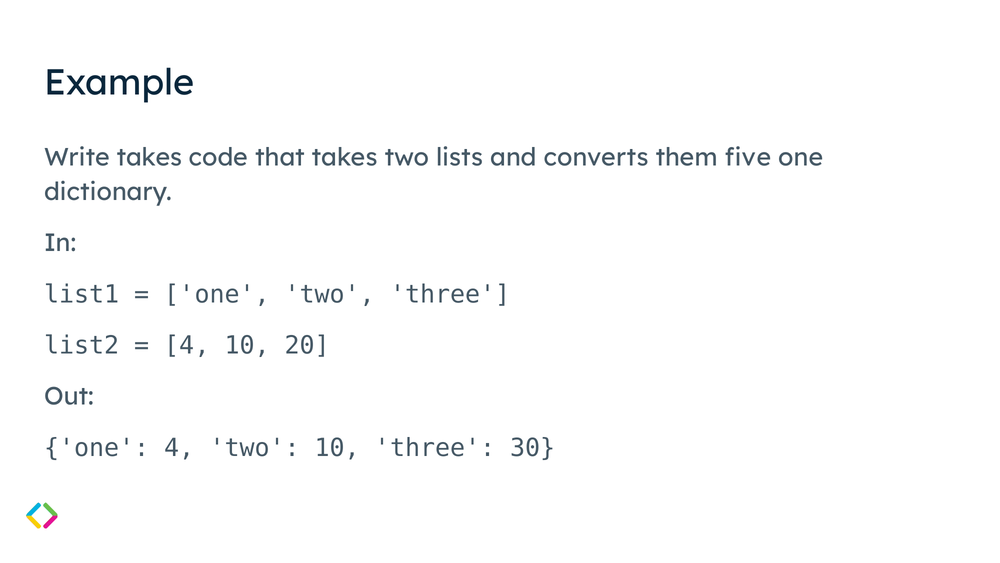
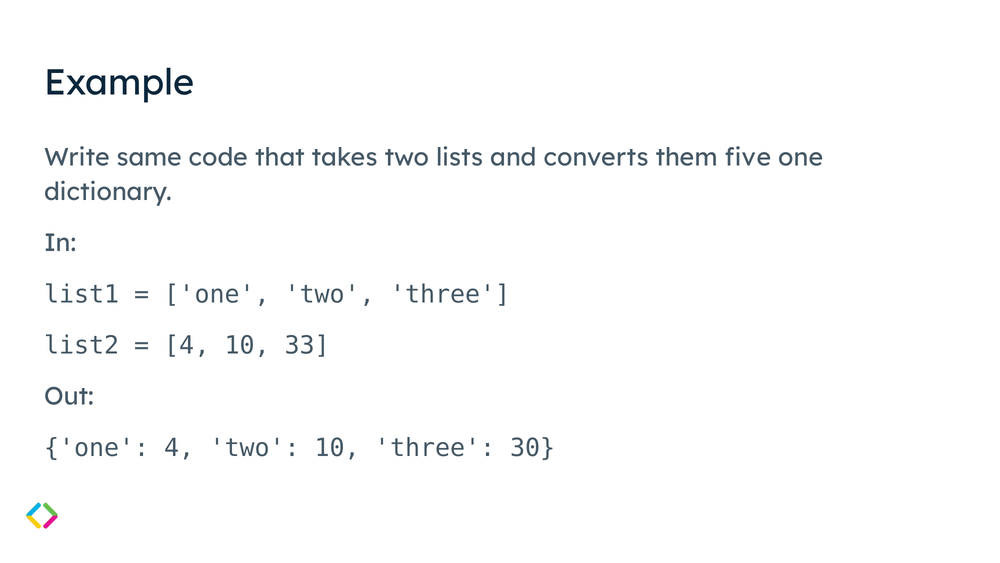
Write takes: takes -> same
20: 20 -> 33
